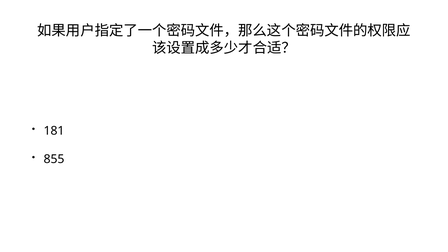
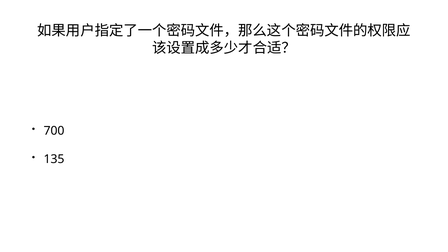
181: 181 -> 700
855: 855 -> 135
